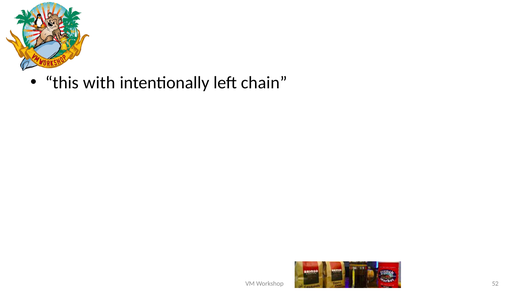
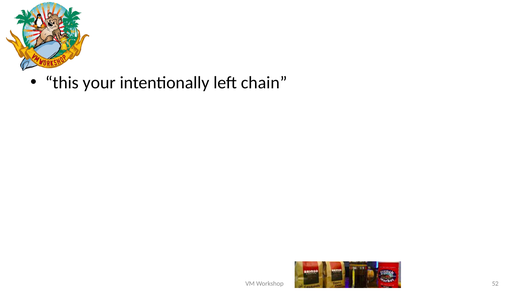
with: with -> your
